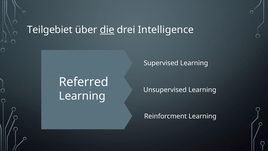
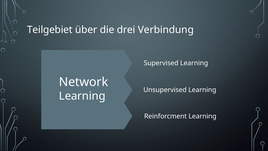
die underline: present -> none
Intelligence: Intelligence -> Verbindung
Referred: Referred -> Network
